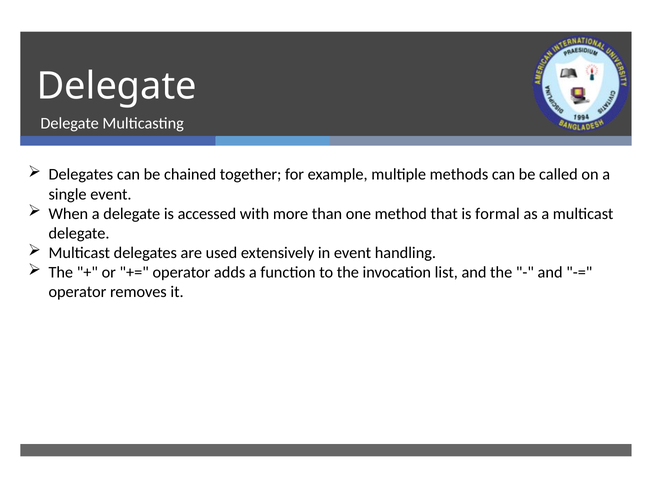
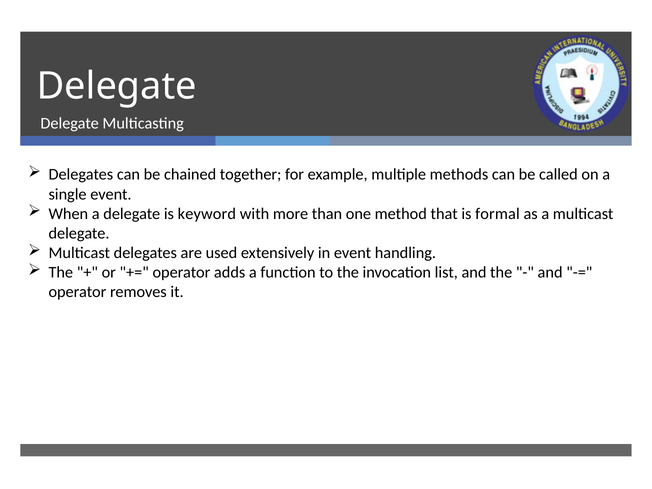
accessed: accessed -> keyword
